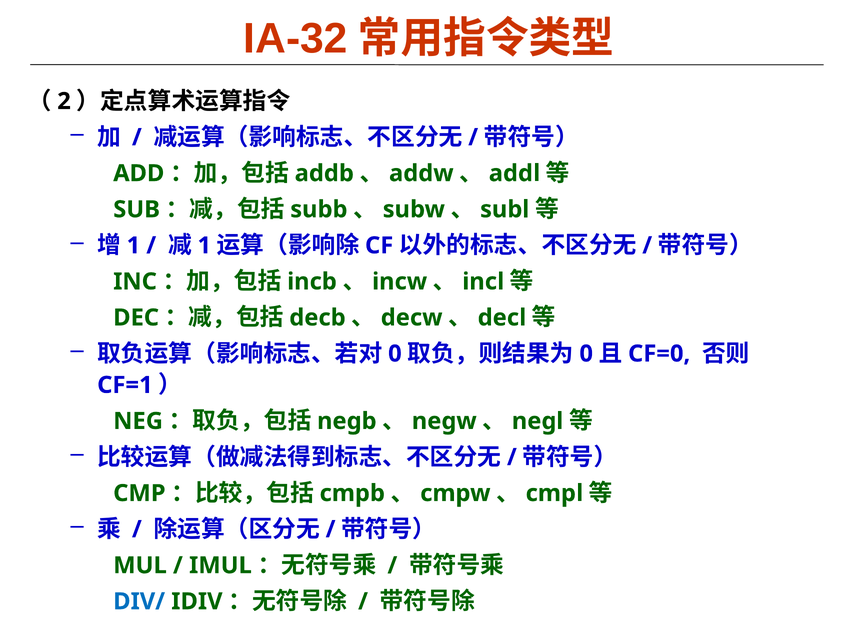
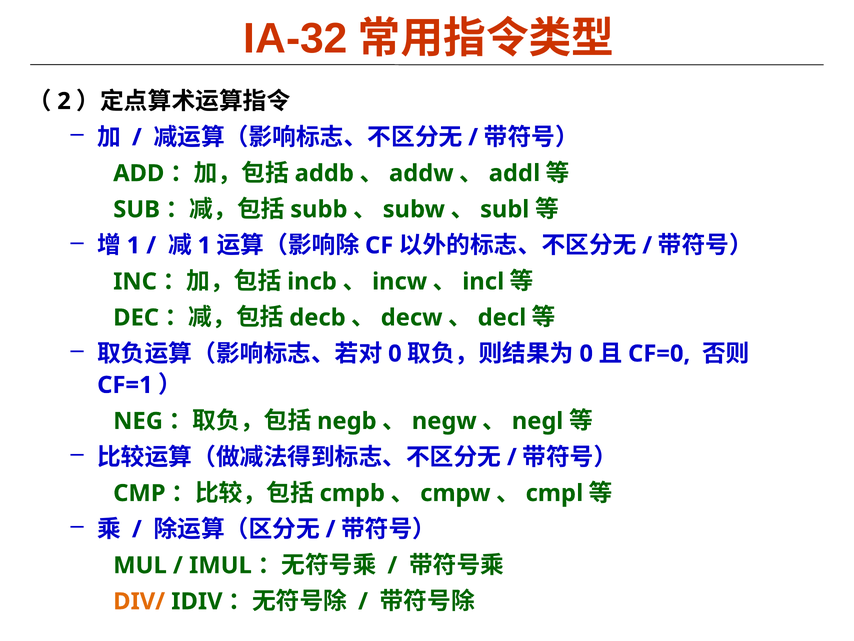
DIV/ colour: blue -> orange
